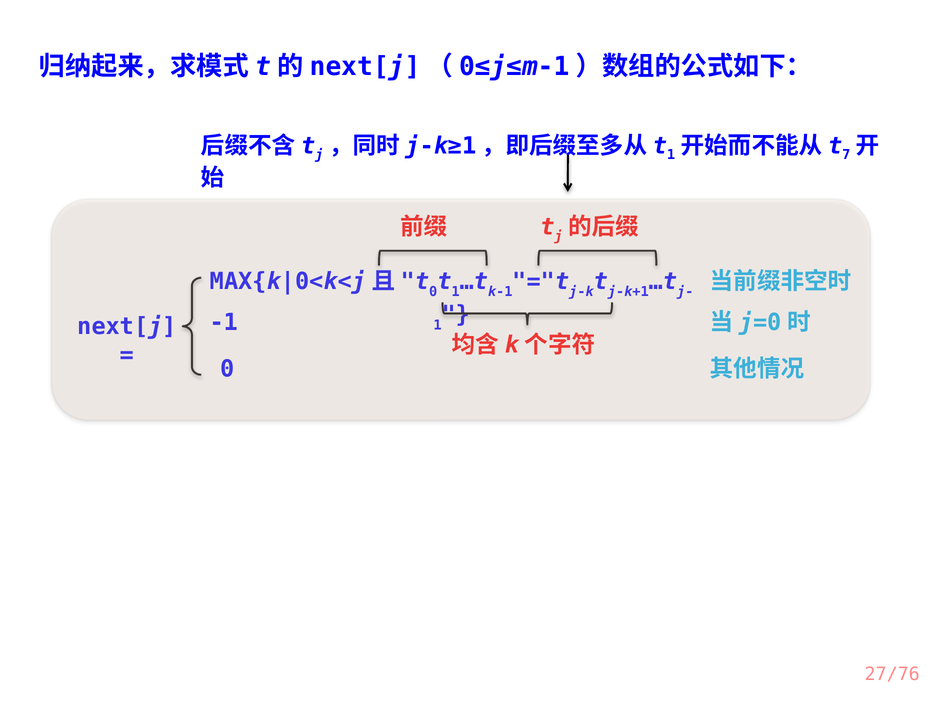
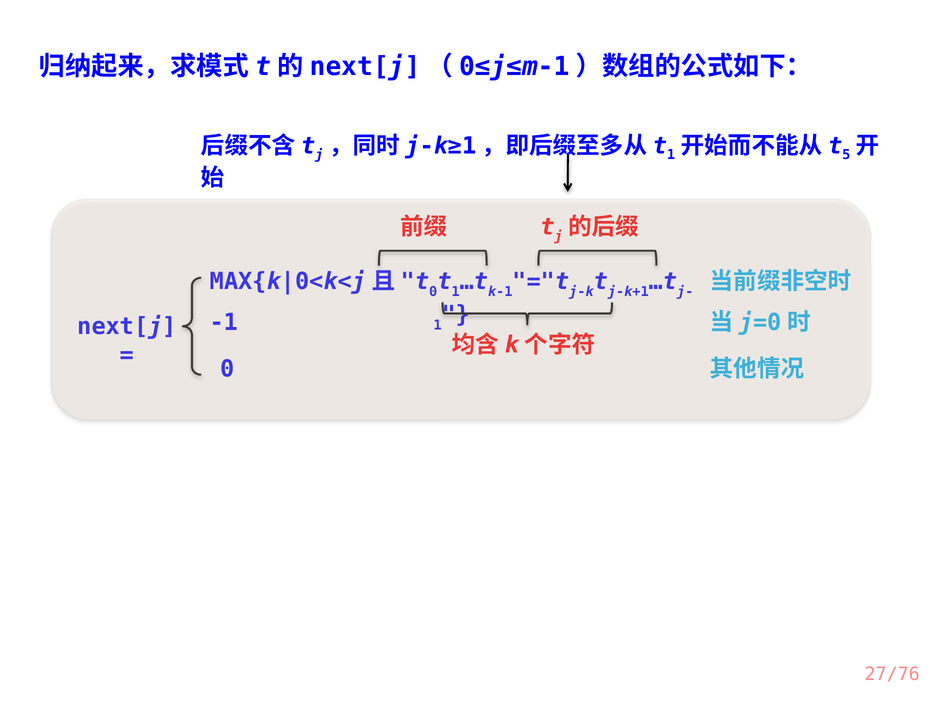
7: 7 -> 5
